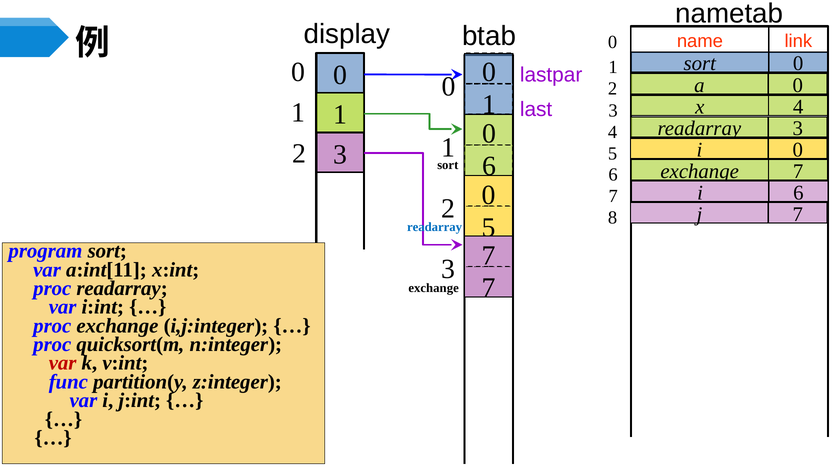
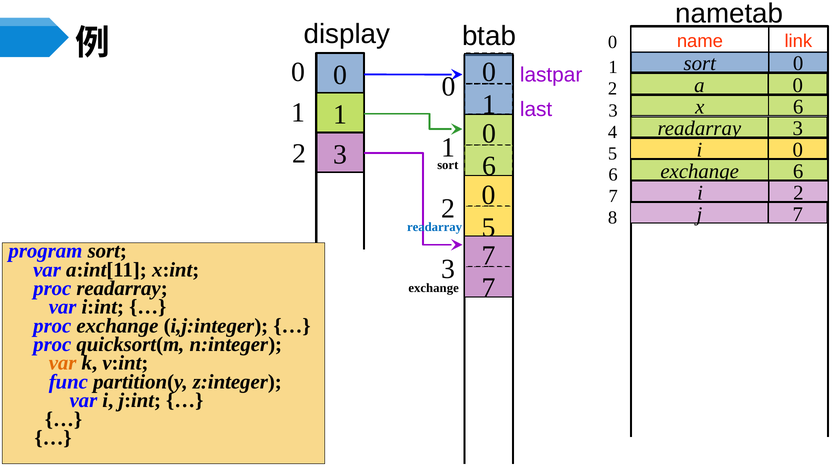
3 4: 4 -> 6
6 7: 7 -> 6
7 6: 6 -> 2
var at (63, 364) colour: red -> orange
